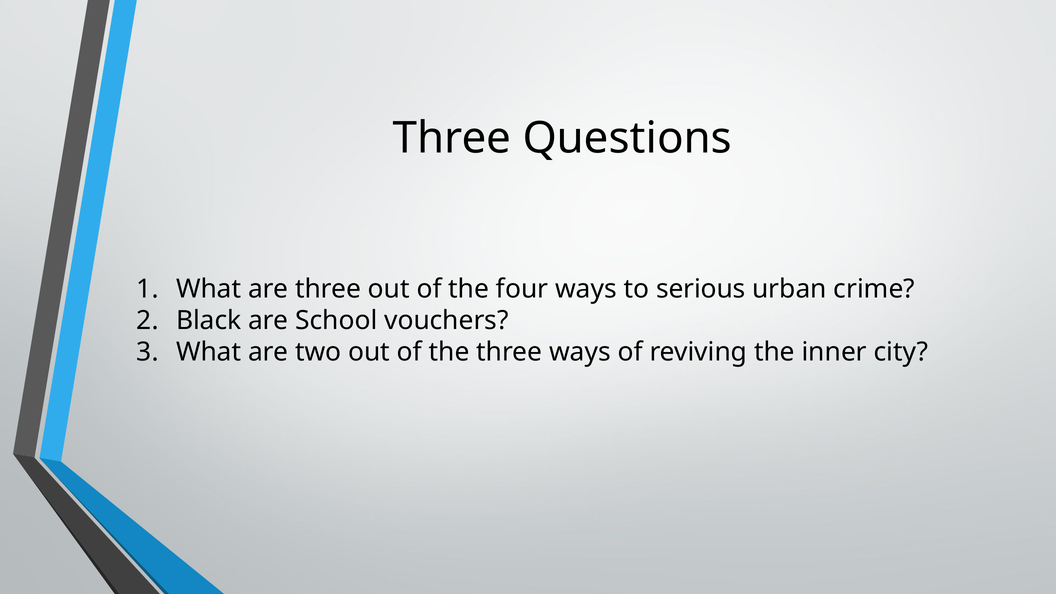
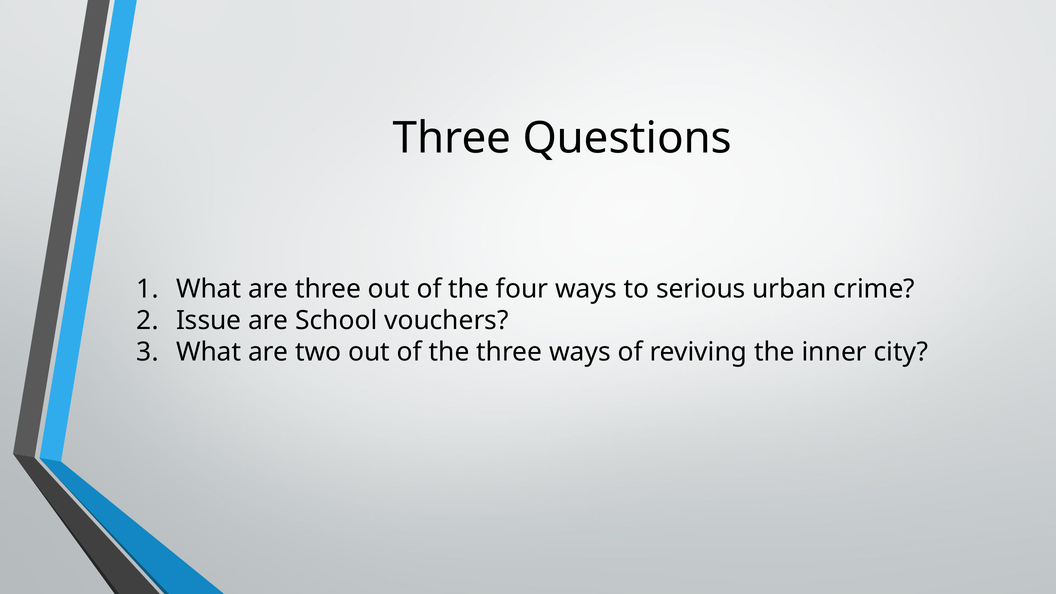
Black: Black -> Issue
